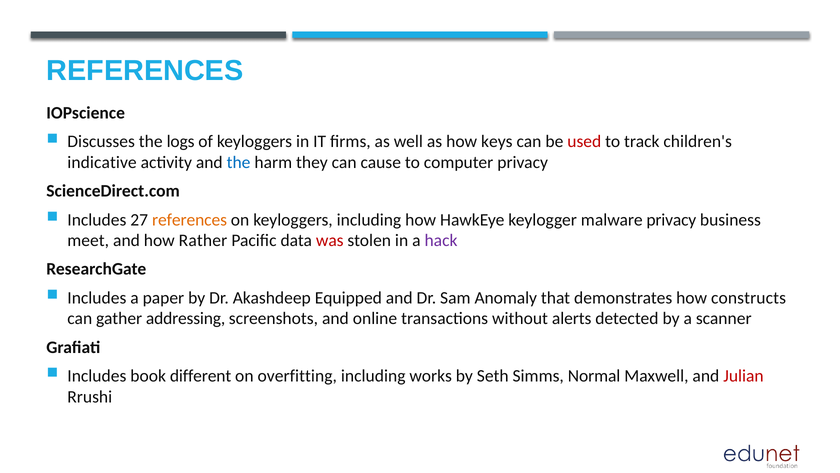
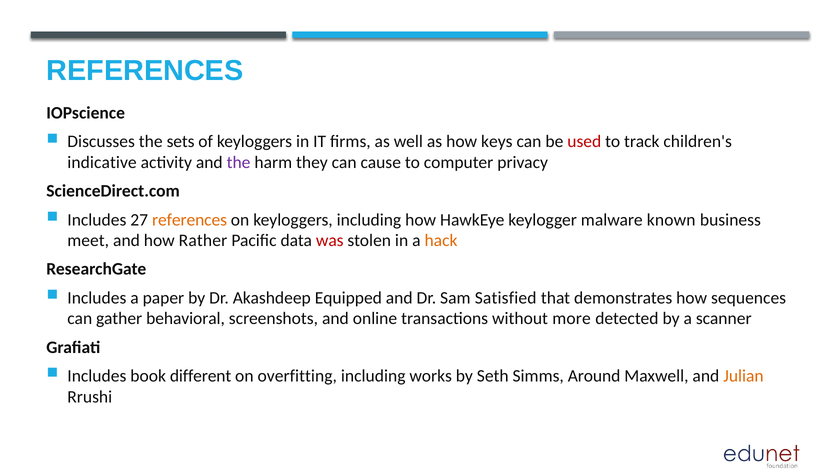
logs: logs -> sets
the at (239, 162) colour: blue -> purple
malware privacy: privacy -> known
hack colour: purple -> orange
Anomaly: Anomaly -> Satisfied
constructs: constructs -> sequences
addressing: addressing -> behavioral
alerts: alerts -> more
Normal: Normal -> Around
Julian colour: red -> orange
